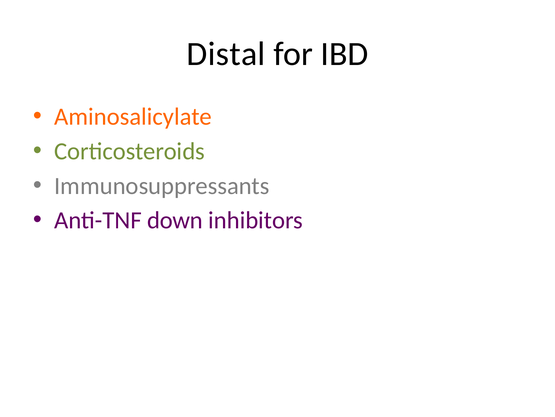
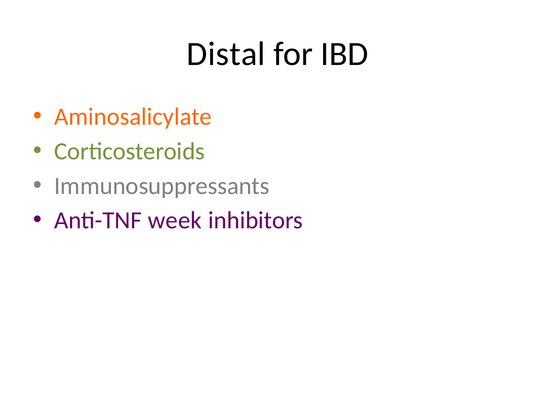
down: down -> week
